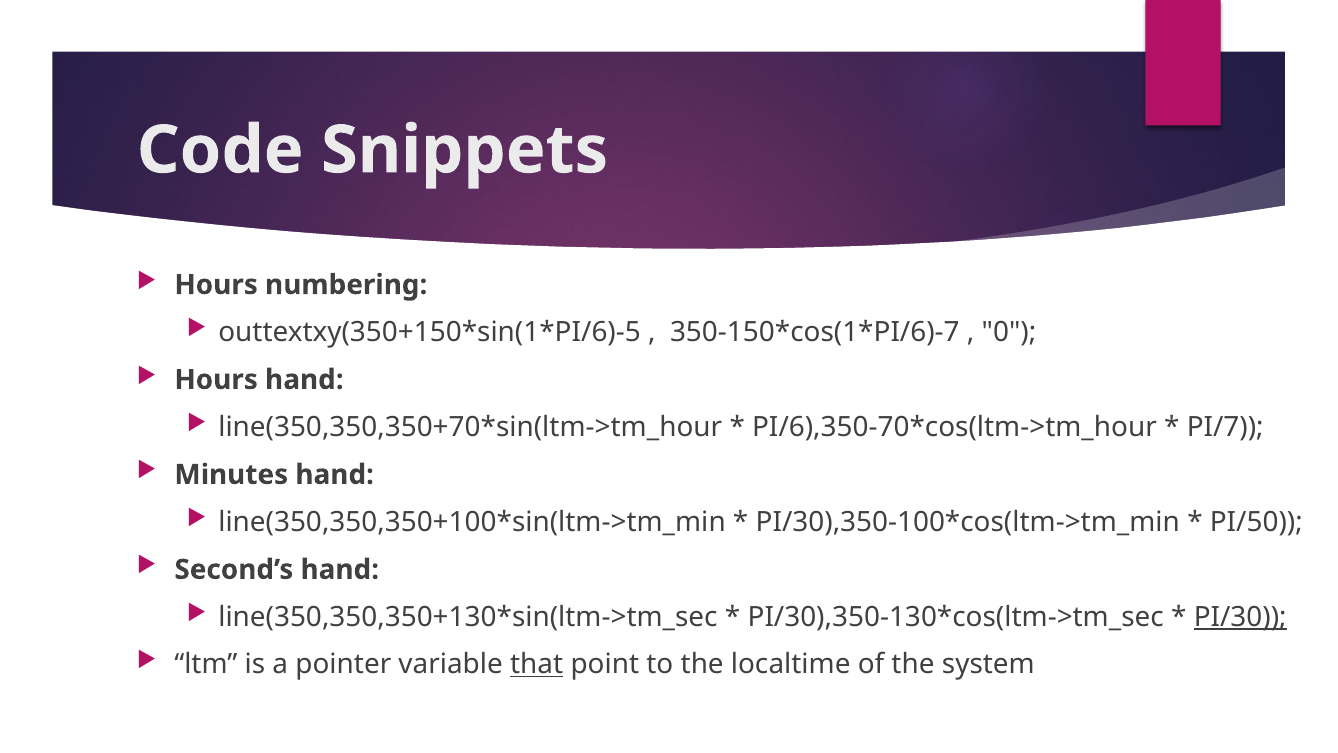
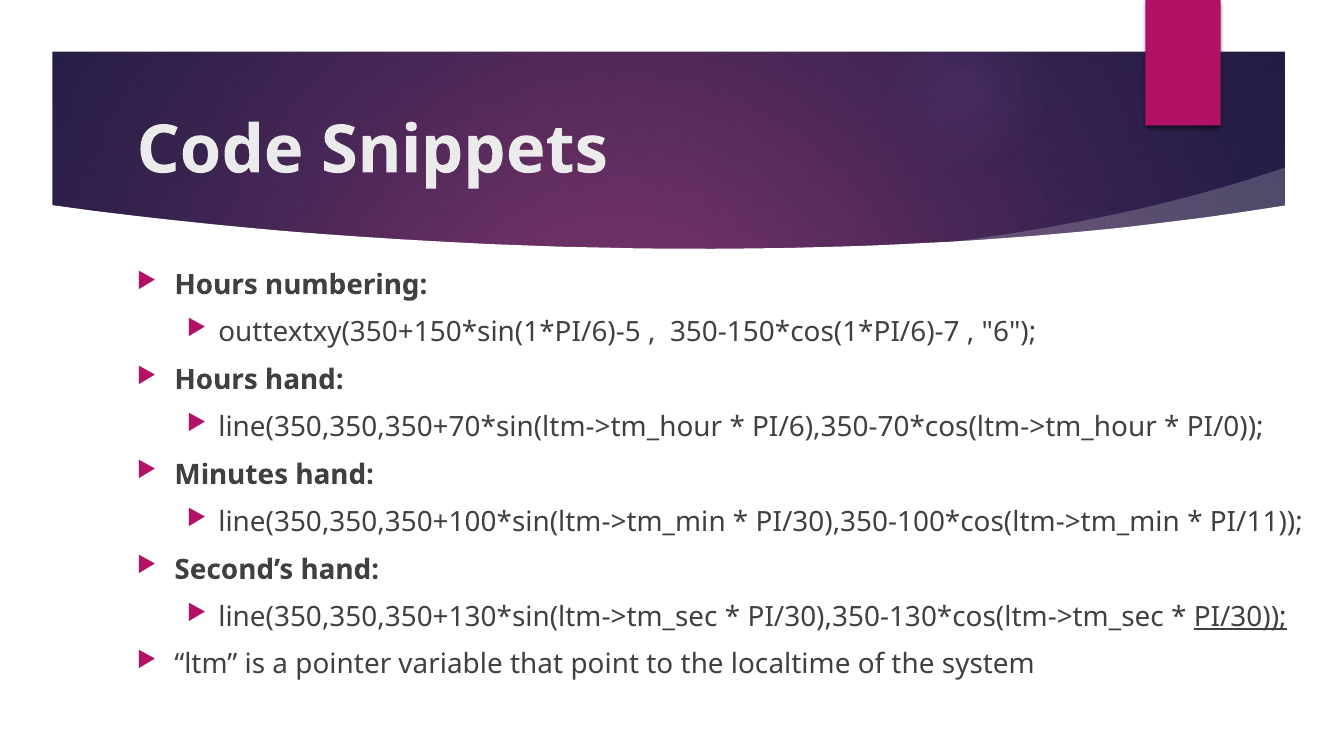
0: 0 -> 6
PI/7: PI/7 -> PI/0
PI/50: PI/50 -> PI/11
that underline: present -> none
